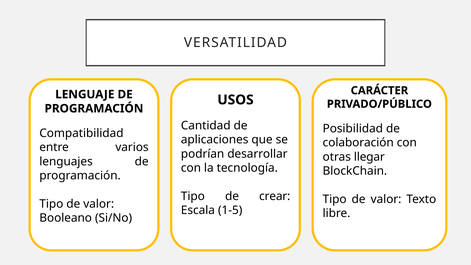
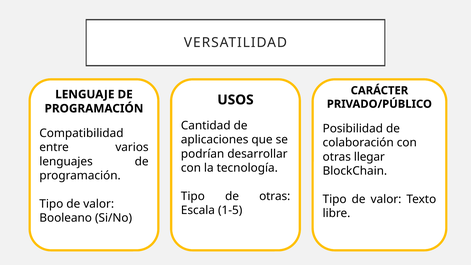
de crear: crear -> otras
